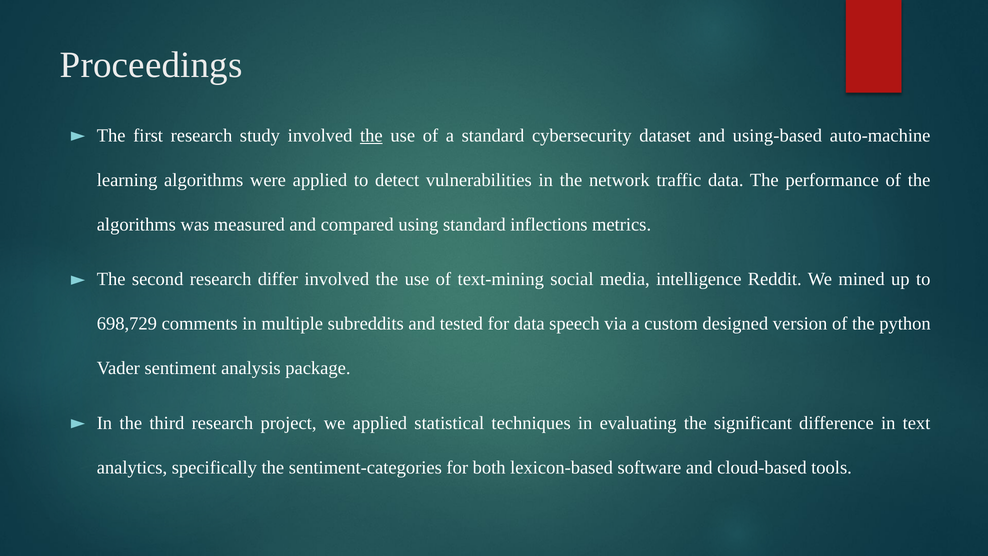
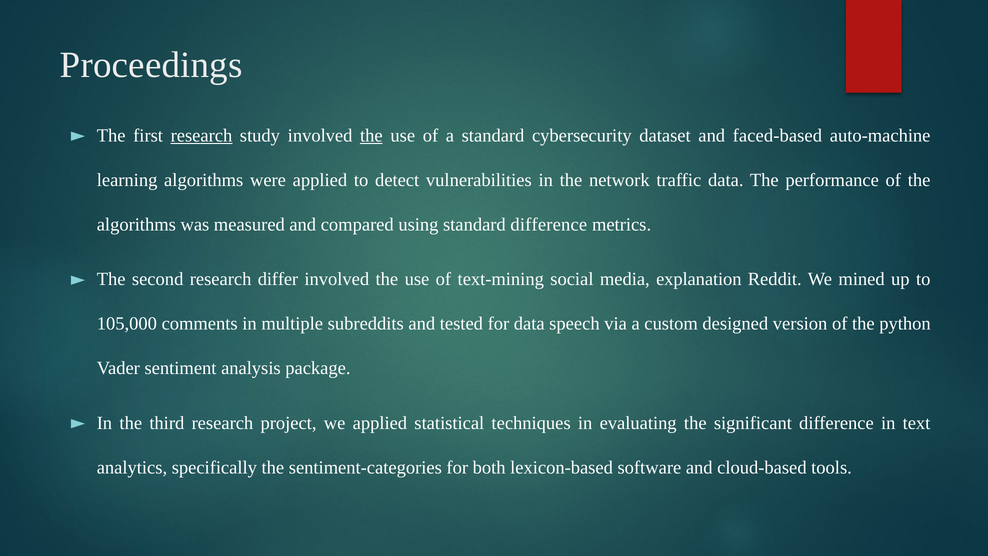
research at (201, 136) underline: none -> present
using-based: using-based -> faced-based
standard inflections: inflections -> difference
intelligence: intelligence -> explanation
698,729: 698,729 -> 105,000
